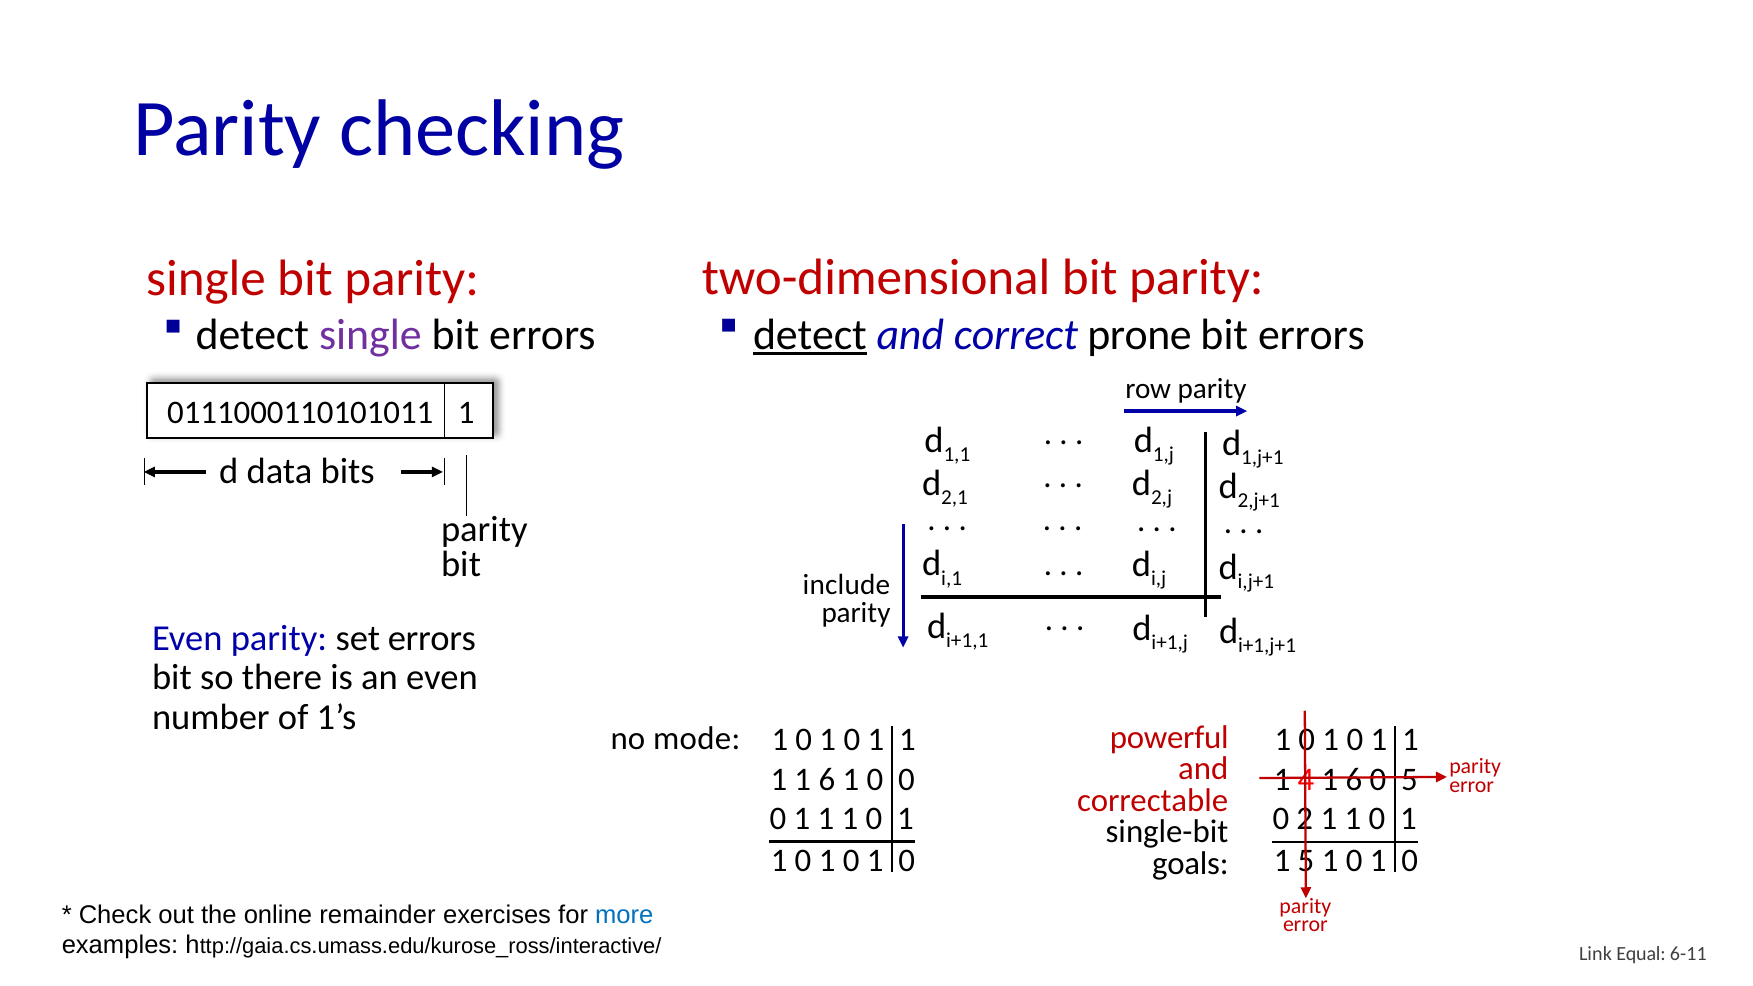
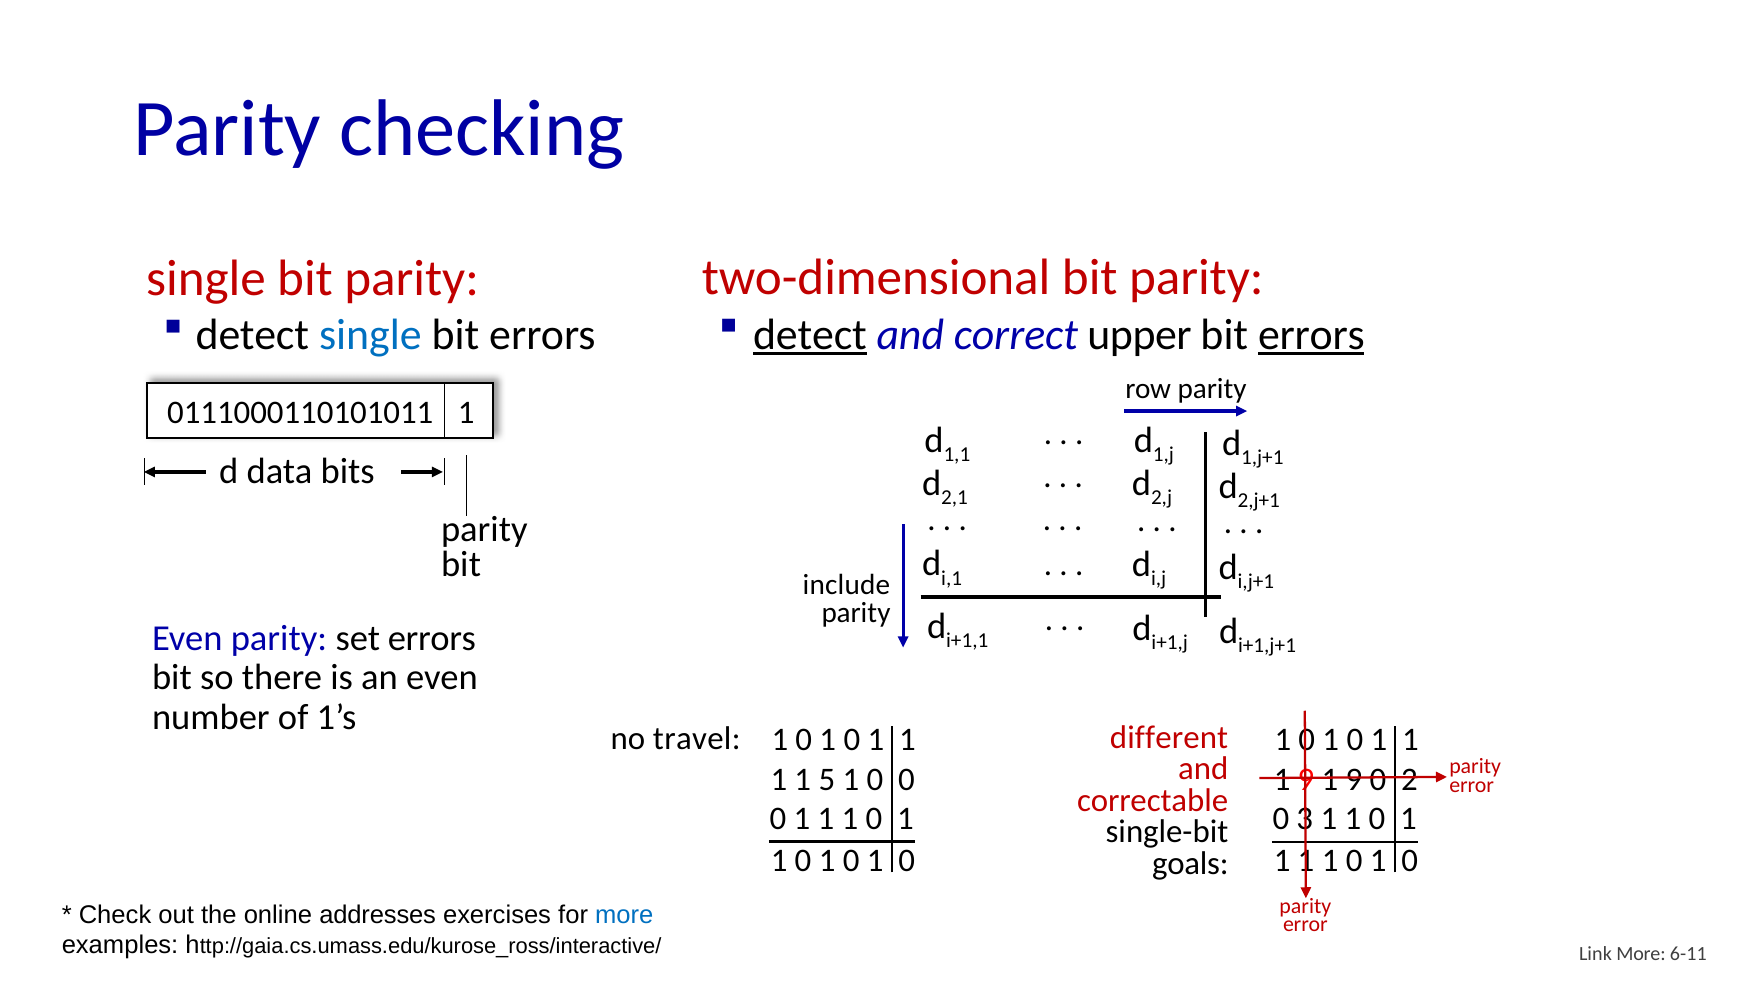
prone: prone -> upper
errors at (1311, 335) underline: none -> present
single at (370, 335) colour: purple -> blue
powerful: powerful -> different
mode: mode -> travel
1 1 6: 6 -> 5
4 at (1306, 780): 4 -> 9
6 at (1354, 780): 6 -> 9
0 5: 5 -> 2
2: 2 -> 3
5 at (1306, 861): 5 -> 1
remainder: remainder -> addresses
Link Equal: Equal -> More
